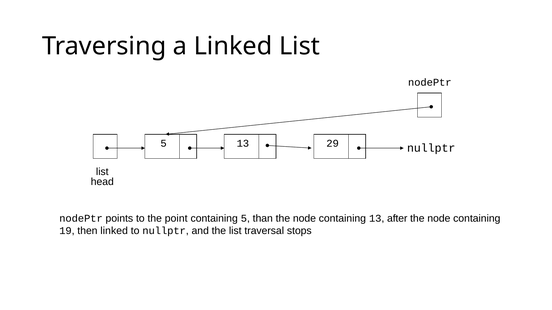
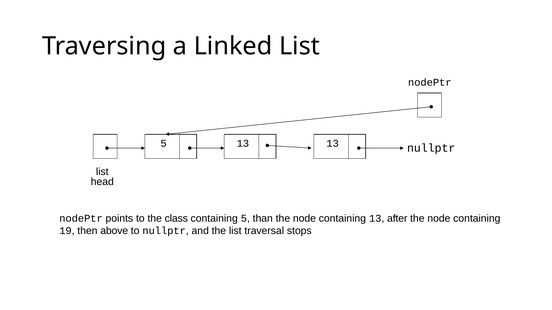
13 29: 29 -> 13
point: point -> class
then linked: linked -> above
